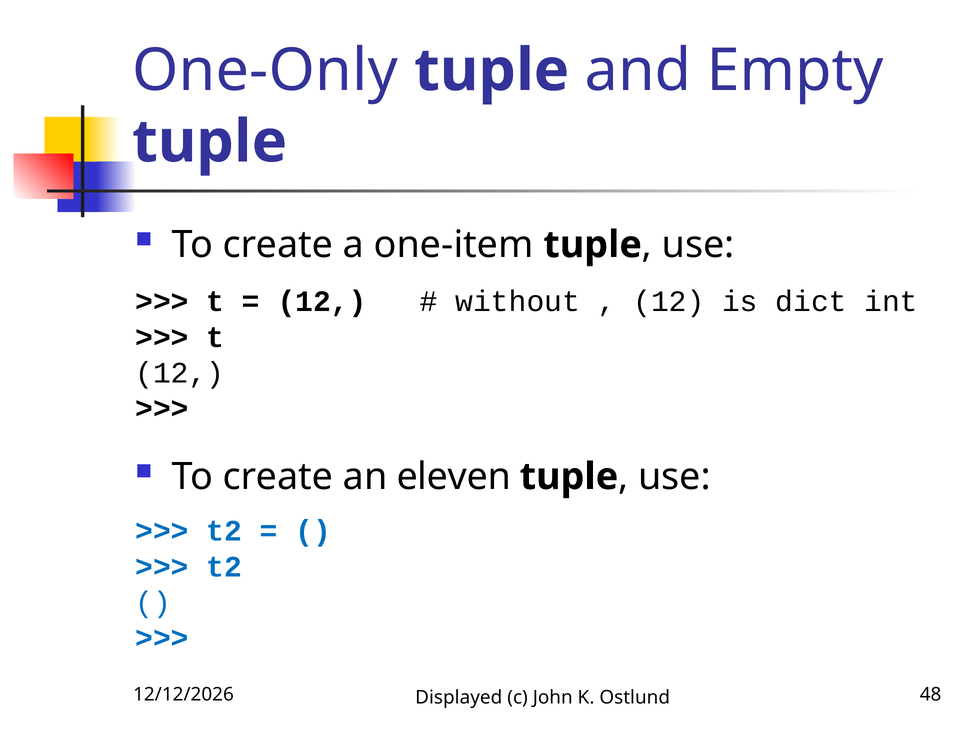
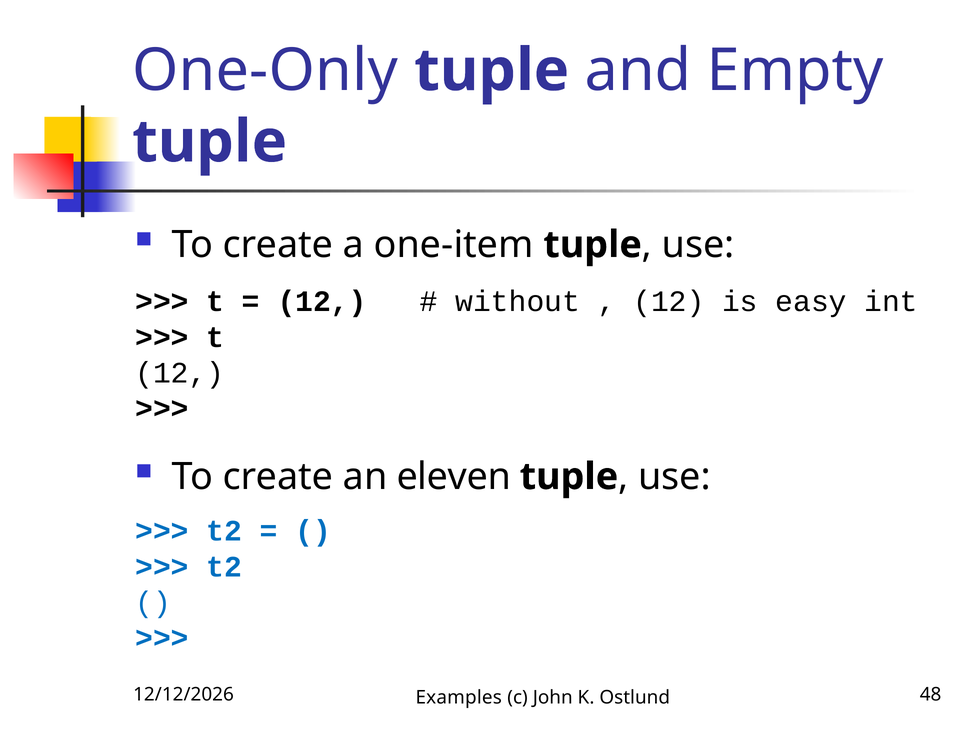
dict: dict -> easy
Displayed: Displayed -> Examples
